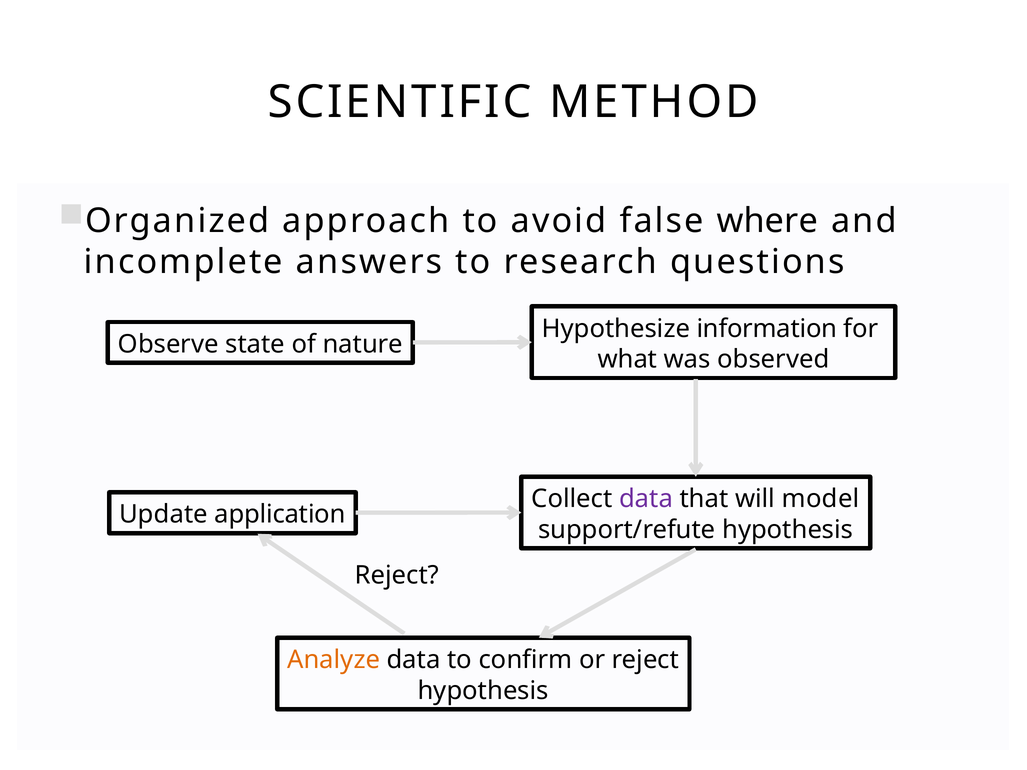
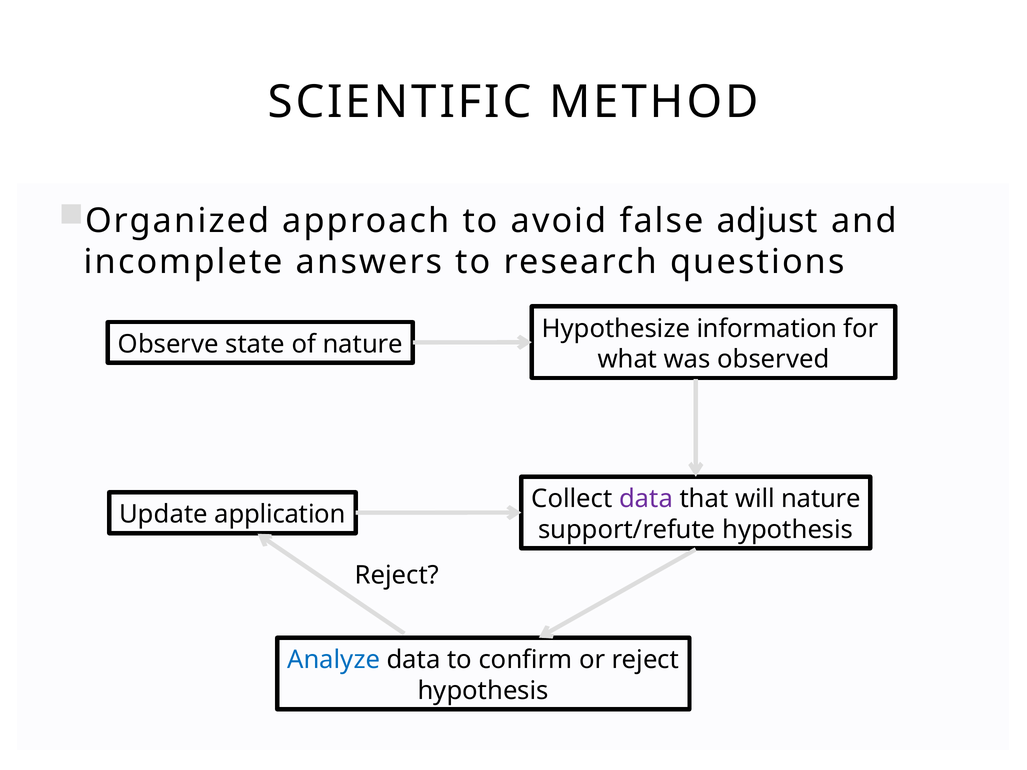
where: where -> adjust
will model: model -> nature
Analyze colour: orange -> blue
